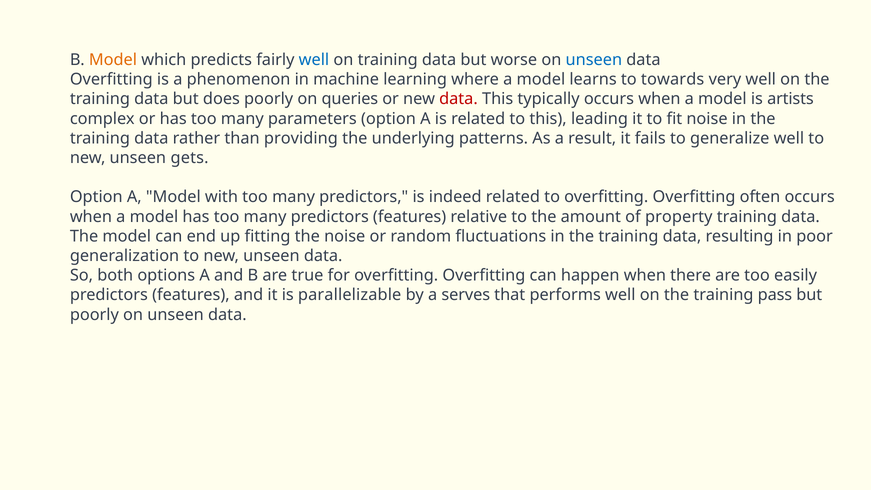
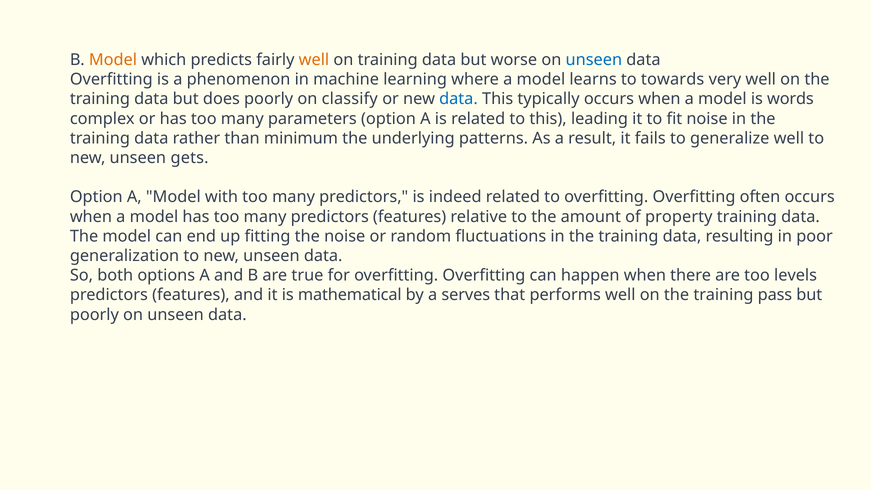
well at (314, 60) colour: blue -> orange
queries: queries -> classify
data at (458, 99) colour: red -> blue
artists: artists -> words
providing: providing -> minimum
easily: easily -> levels
parallelizable: parallelizable -> mathematical
